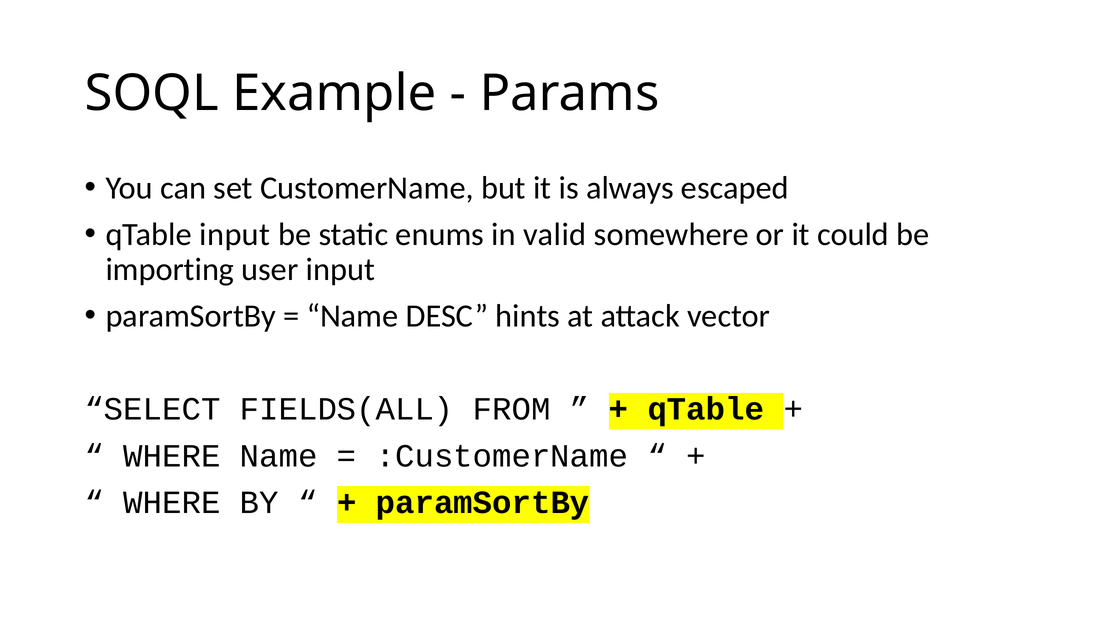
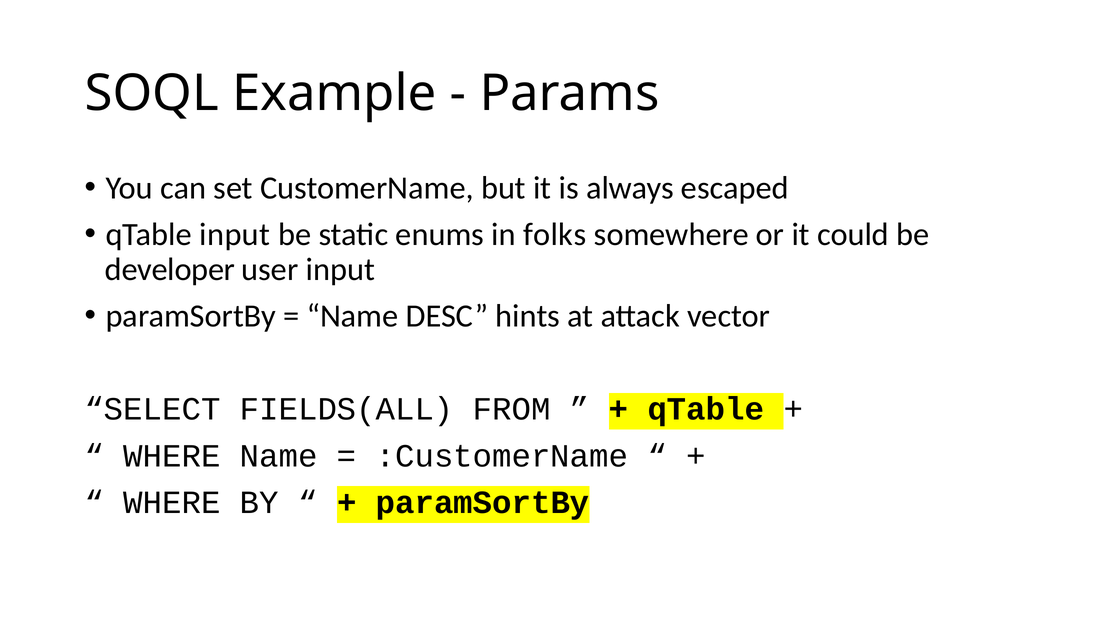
valid: valid -> folks
importing: importing -> developer
